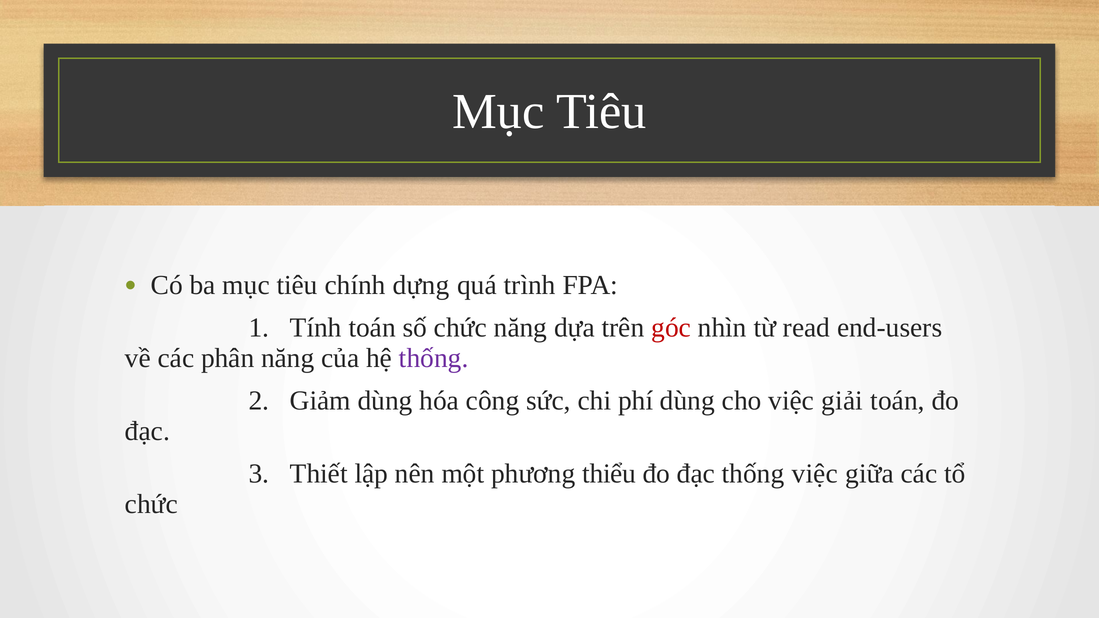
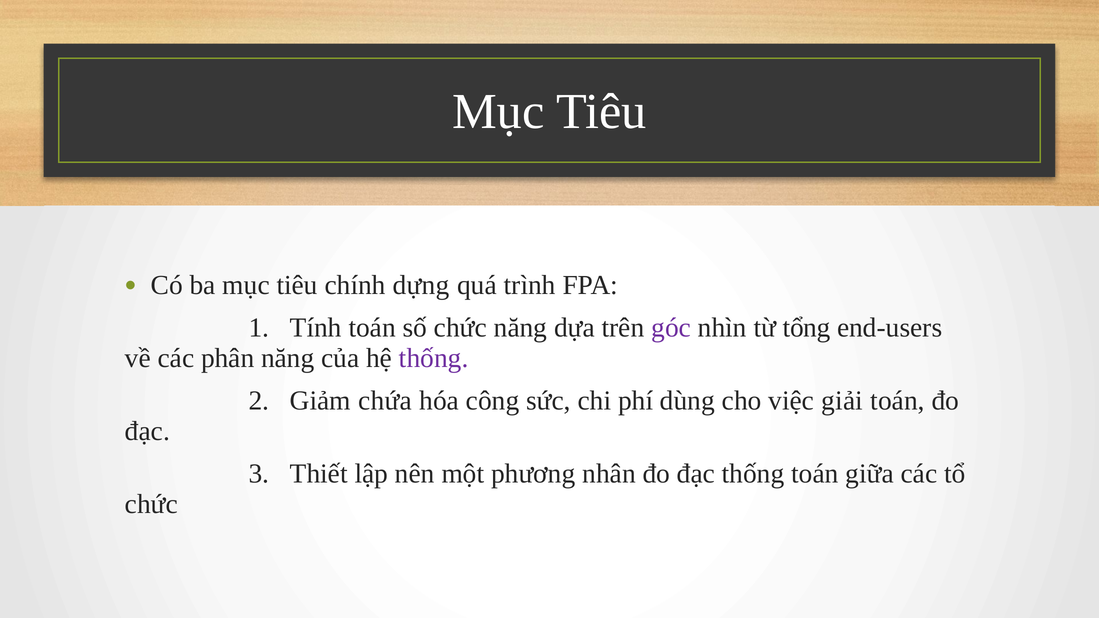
góc colour: red -> purple
read: read -> tổng
Giảm dùng: dùng -> chứa
thiểu: thiểu -> nhân
thống việc: việc -> toán
